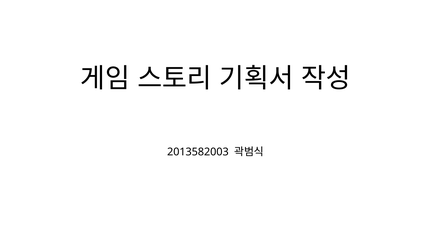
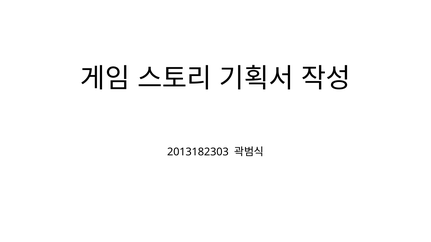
2013582003: 2013582003 -> 2013182303
